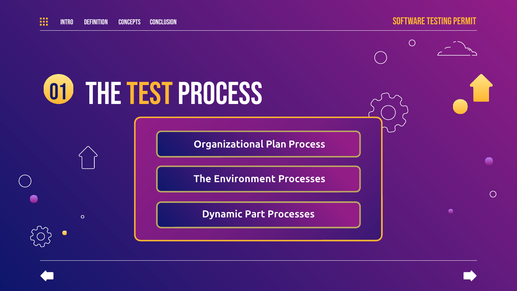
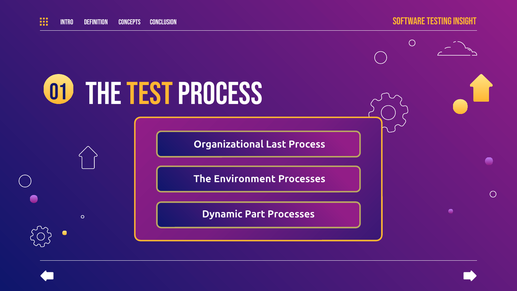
permit: permit -> insight
Plan: Plan -> Last
